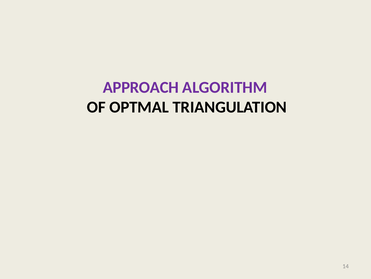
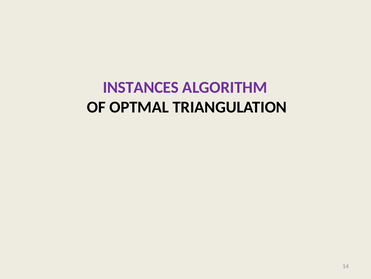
APPROACH: APPROACH -> INSTANCES
